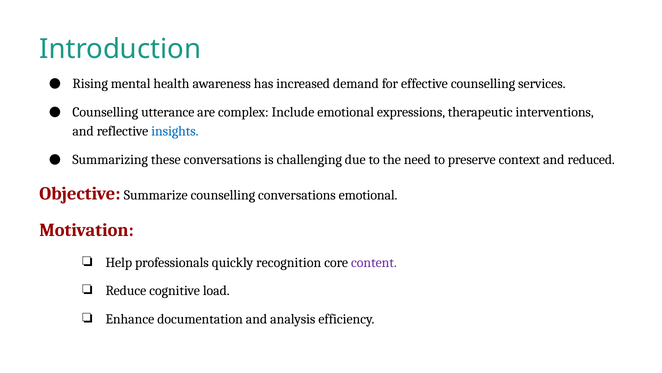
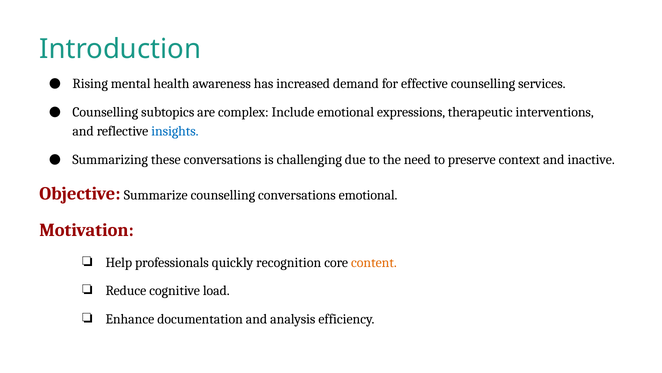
utterance: utterance -> subtopics
reduced: reduced -> inactive
content colour: purple -> orange
